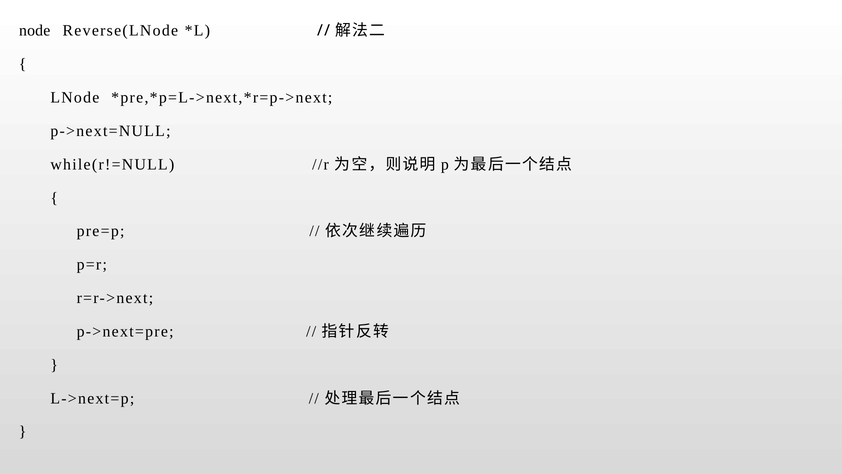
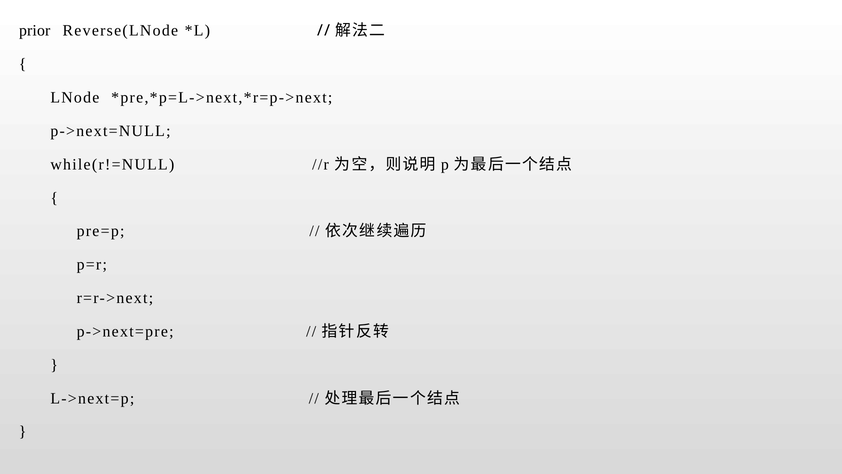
node: node -> prior
